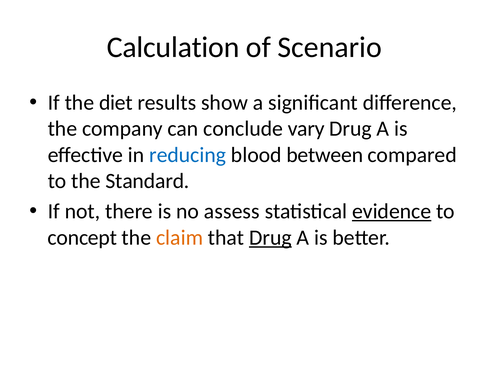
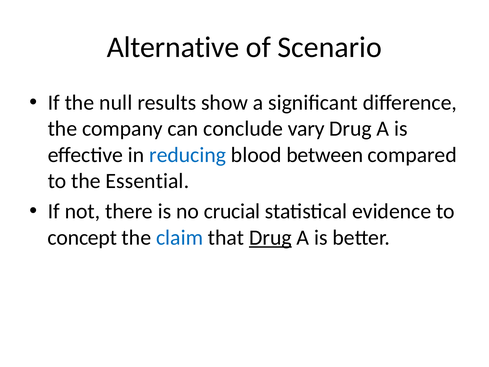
Calculation: Calculation -> Alternative
diet: diet -> null
Standard: Standard -> Essential
assess: assess -> crucial
evidence underline: present -> none
claim colour: orange -> blue
